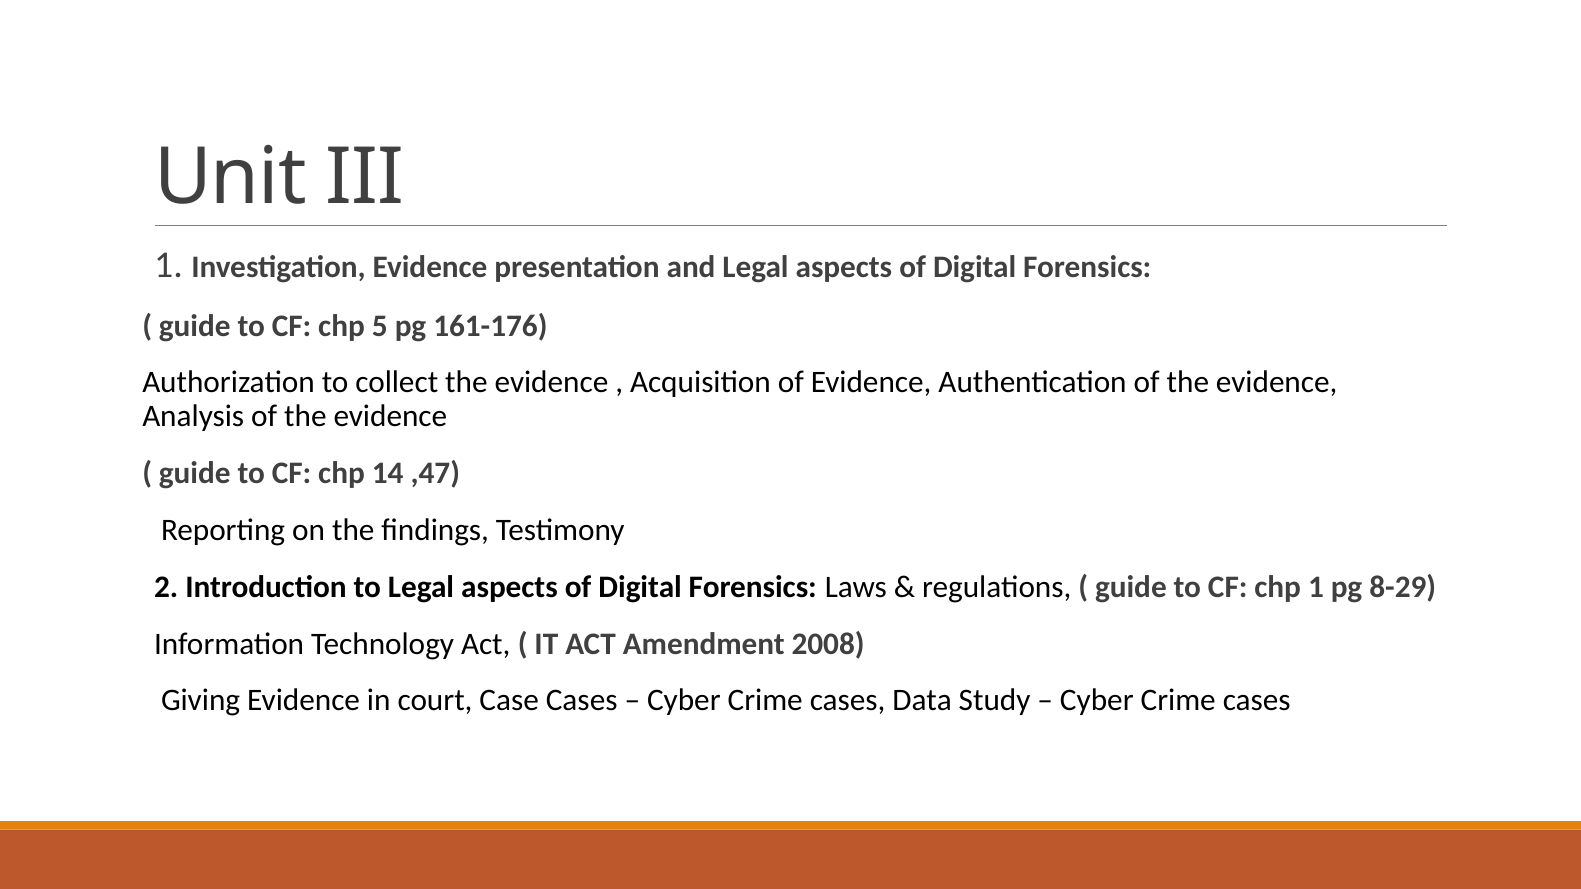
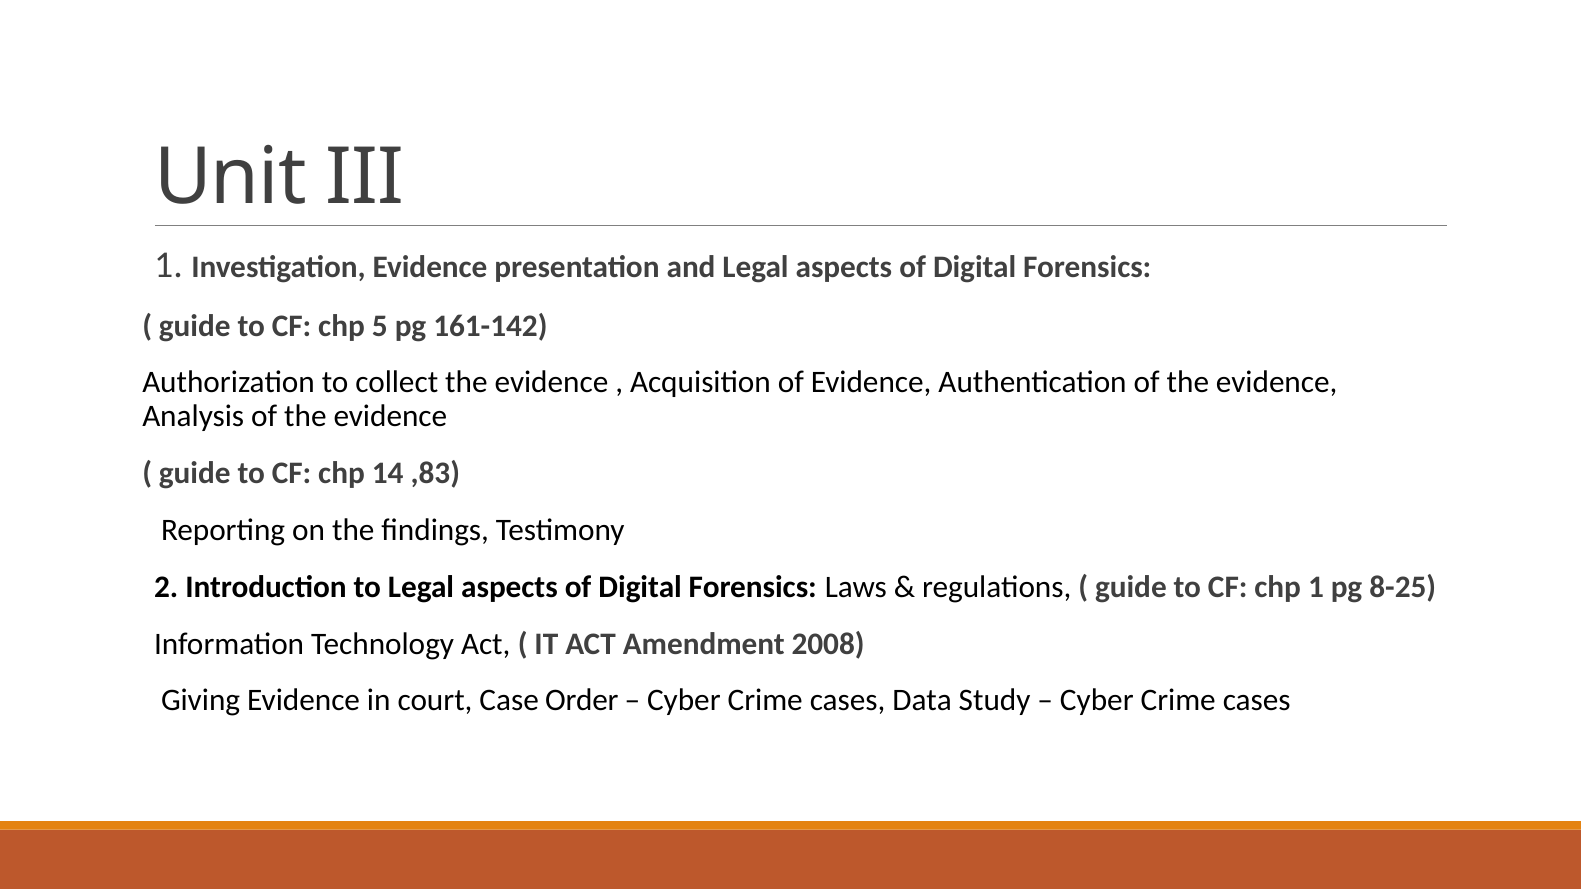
161-176: 161-176 -> 161-142
,47: ,47 -> ,83
8-29: 8-29 -> 8-25
Case Cases: Cases -> Order
